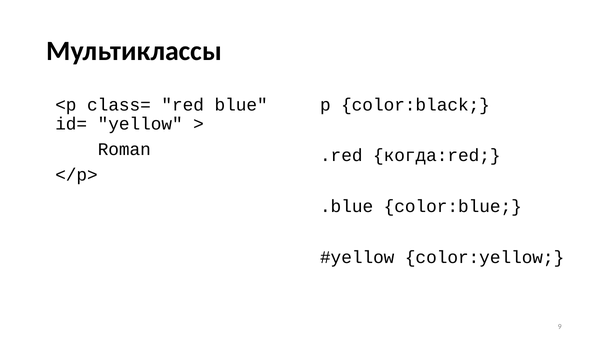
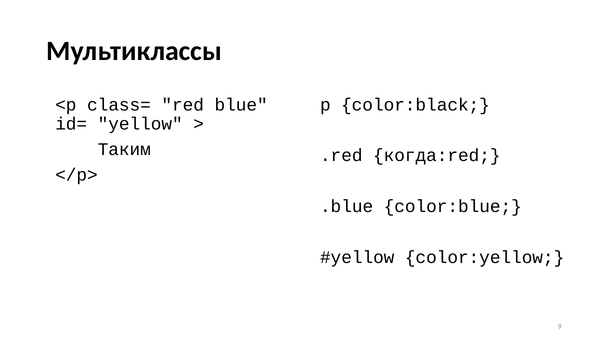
Roman: Roman -> Таким
